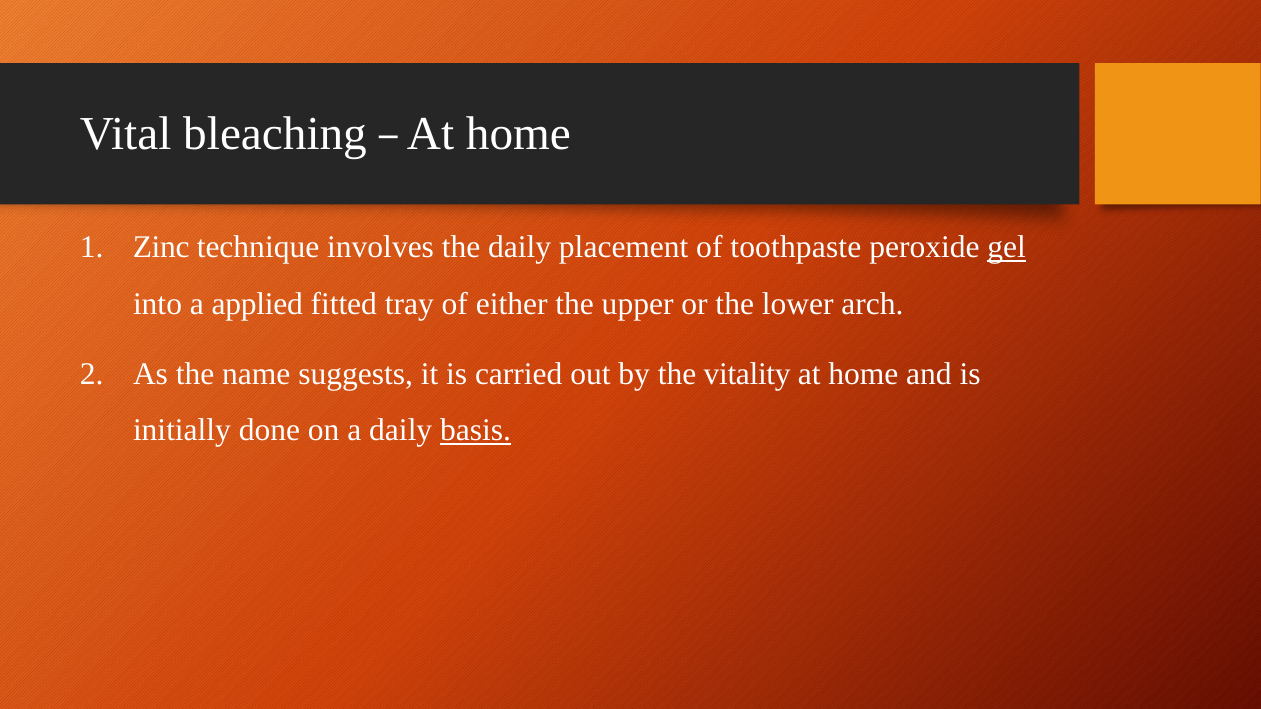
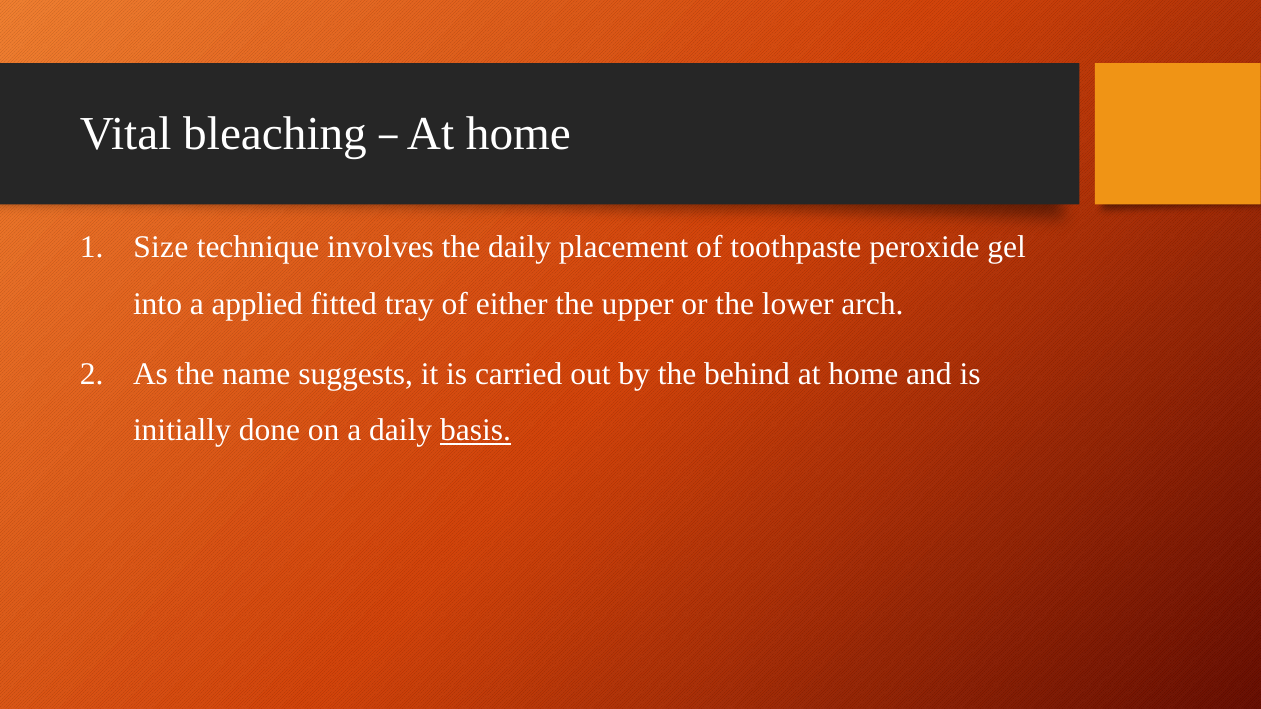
Zinc: Zinc -> Size
gel underline: present -> none
vitality: vitality -> behind
